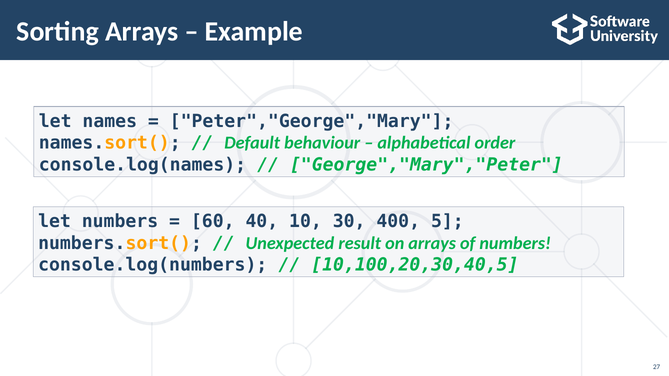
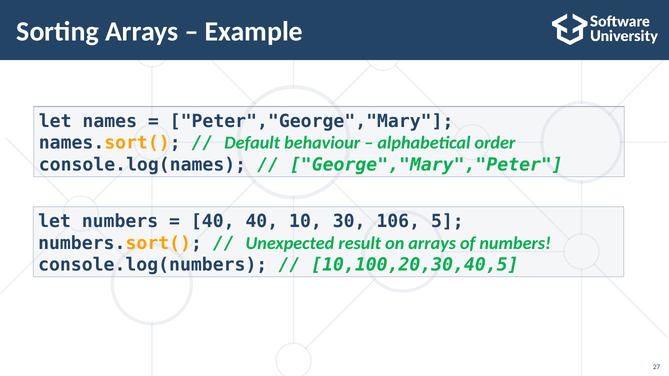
60 at (213, 222): 60 -> 40
400: 400 -> 106
